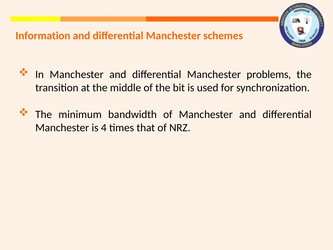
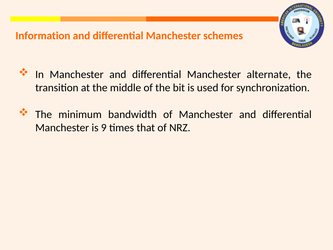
problems: problems -> alternate
4: 4 -> 9
